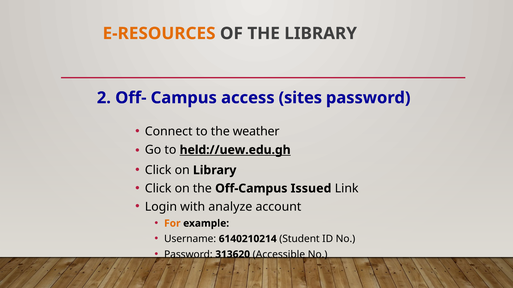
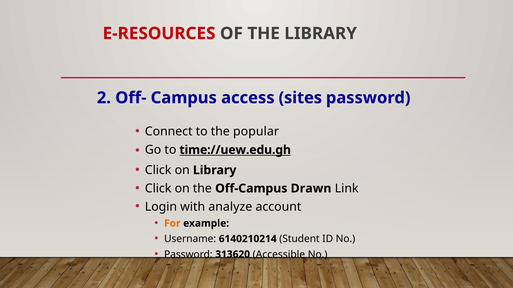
E-RESOURCES colour: orange -> red
weather: weather -> popular
held://uew.edu.gh: held://uew.edu.gh -> time://uew.edu.gh
Issued: Issued -> Drawn
